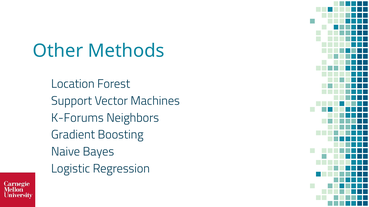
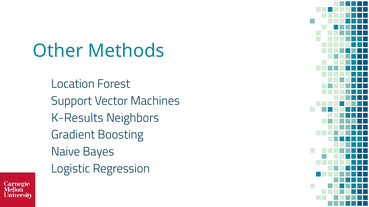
K-Forums: K-Forums -> K-Results
